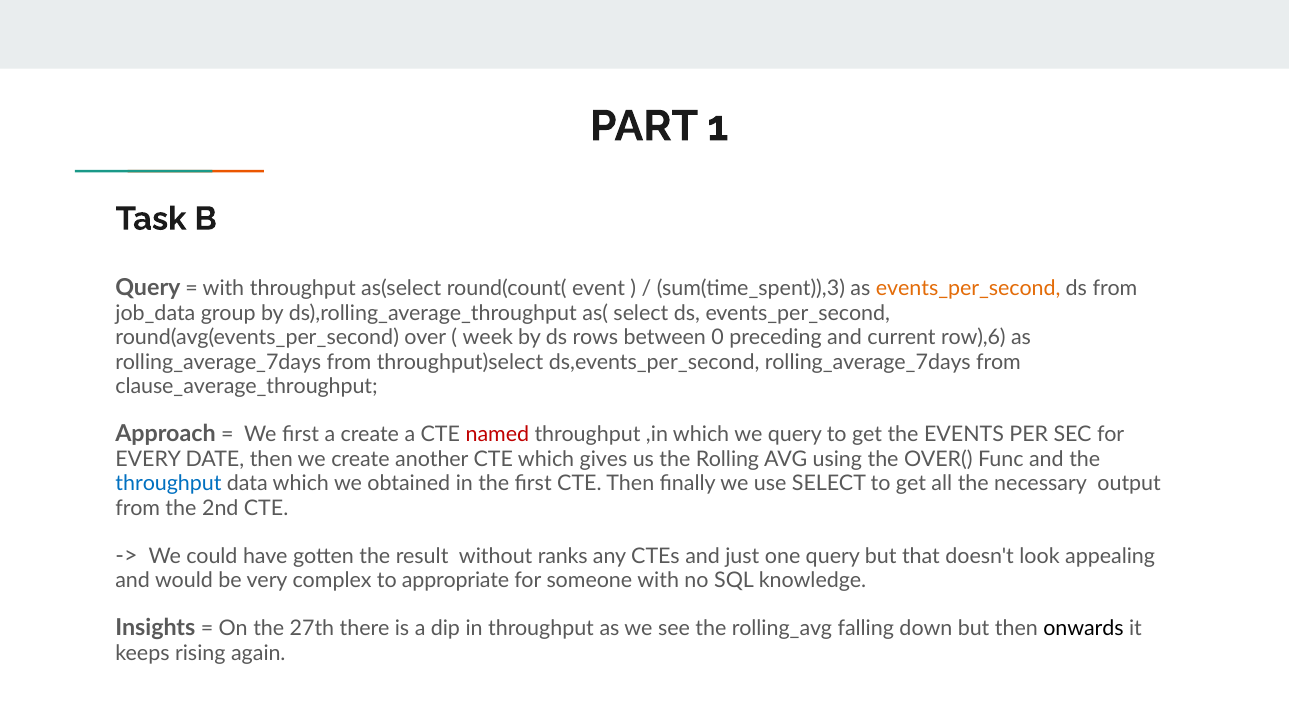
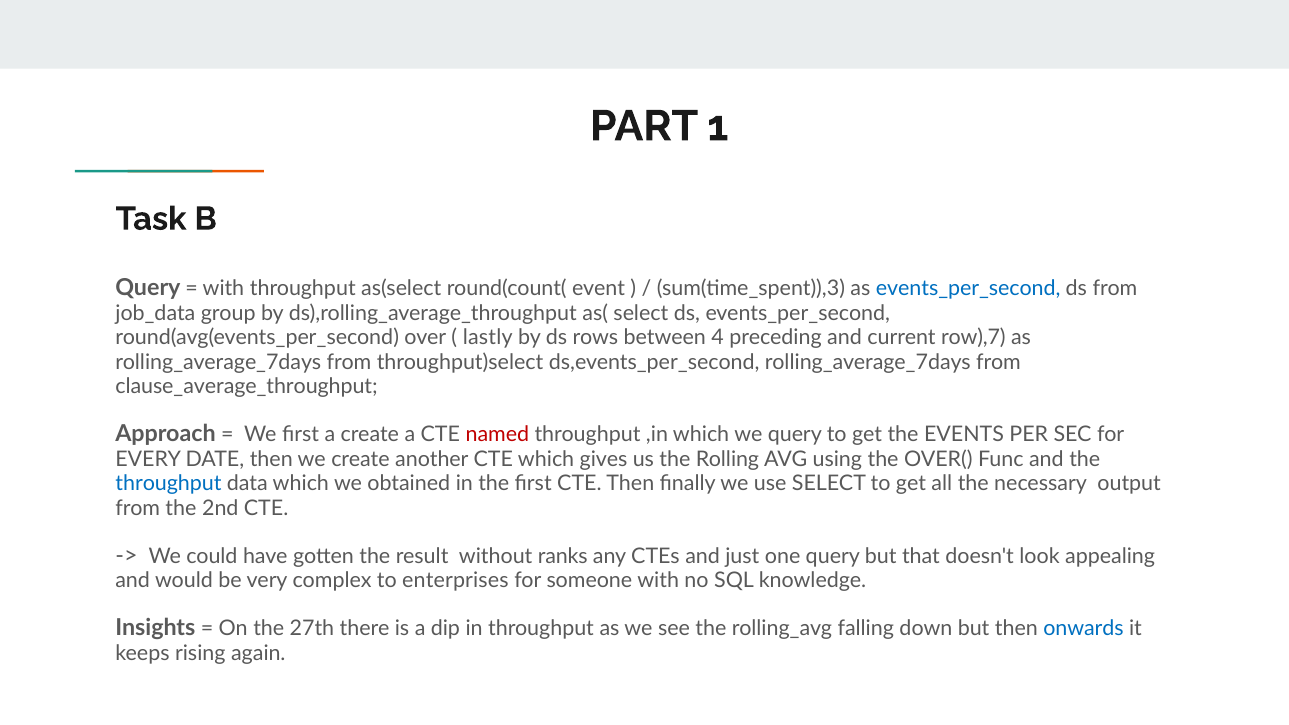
events_per_second at (968, 288) colour: orange -> blue
week: week -> lastly
0: 0 -> 4
row),6: row),6 -> row),7
appropriate: appropriate -> enterprises
onwards colour: black -> blue
